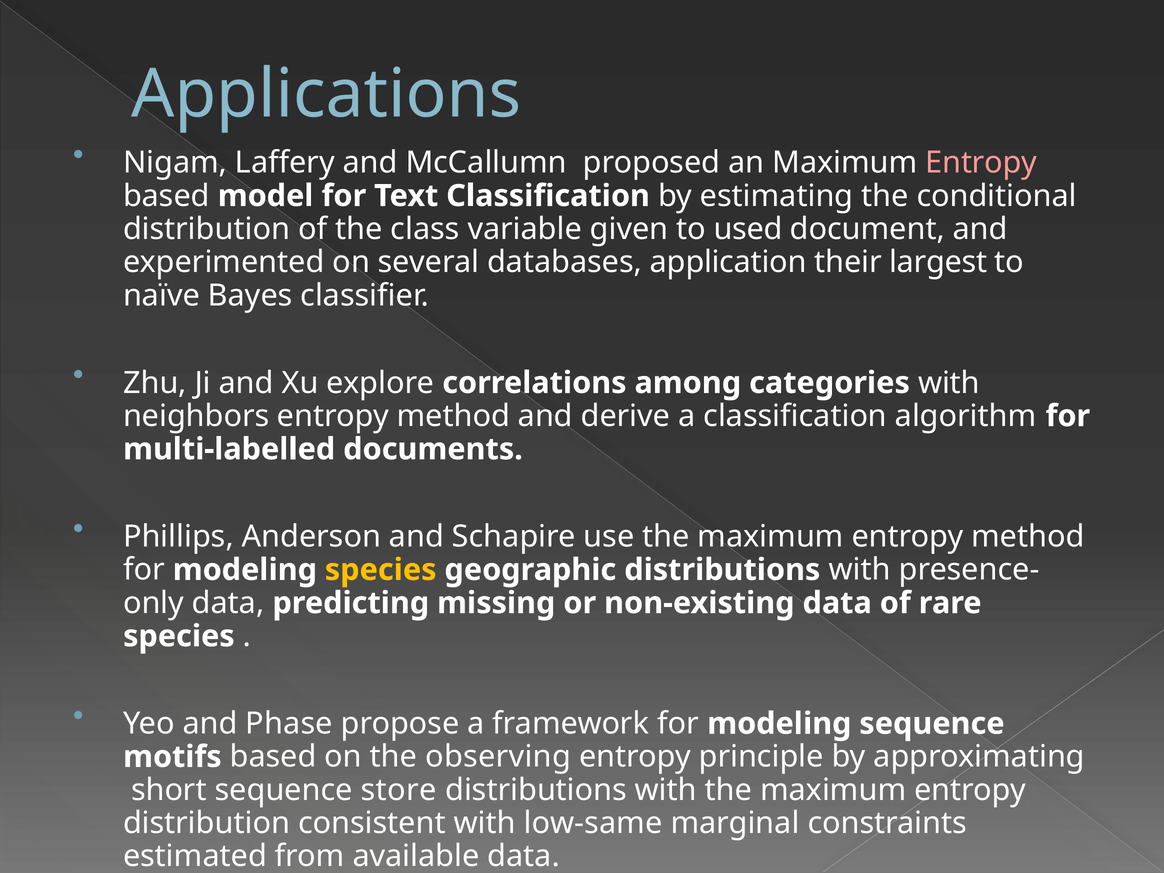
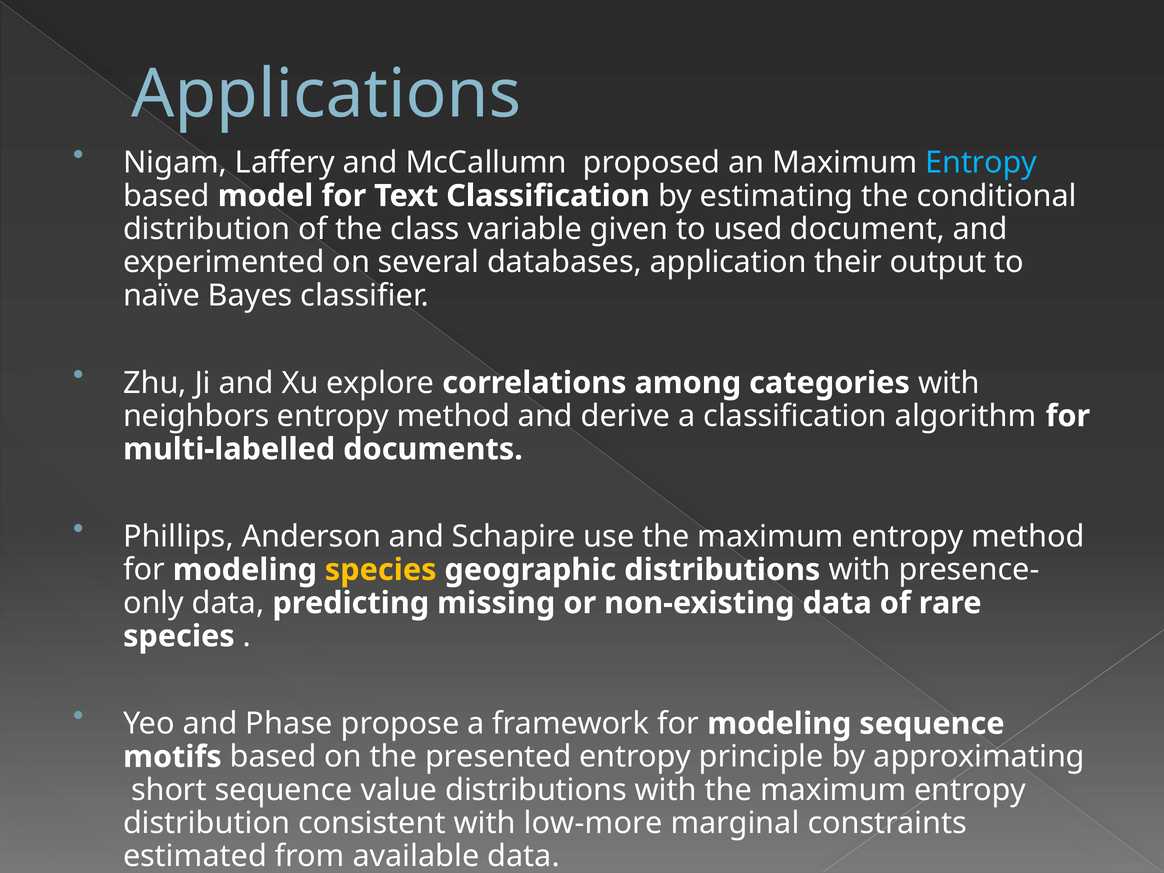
Entropy at (981, 163) colour: pink -> light blue
largest: largest -> output
observing: observing -> presented
store: store -> value
low-same: low-same -> low-more
